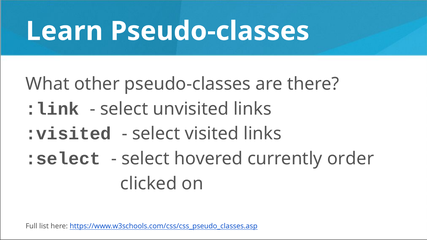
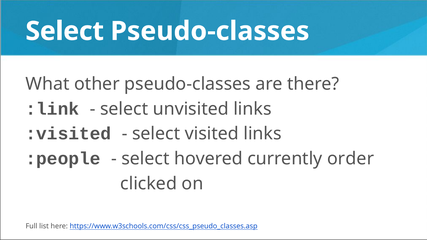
Learn at (64, 31): Learn -> Select
:select: :select -> :people
